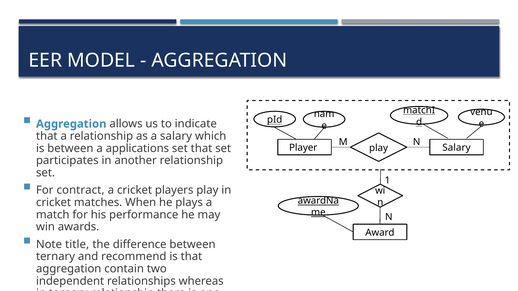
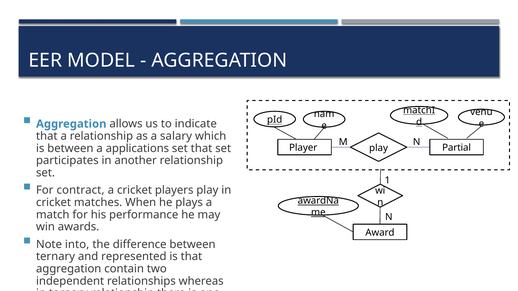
Player Salary: Salary -> Partial
title: title -> into
recommend: recommend -> represented
